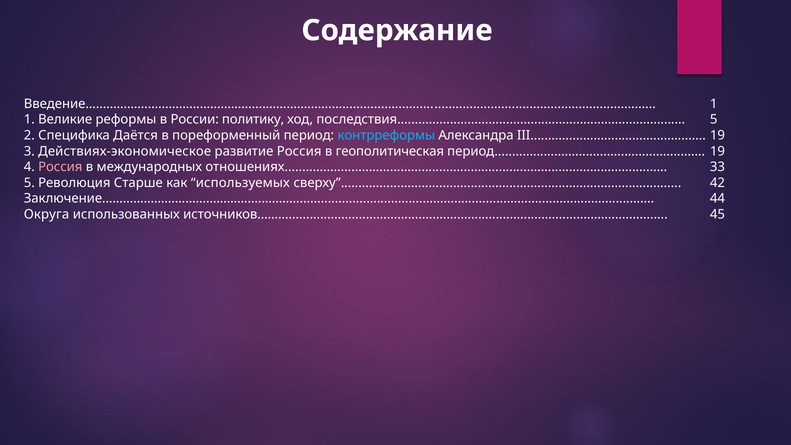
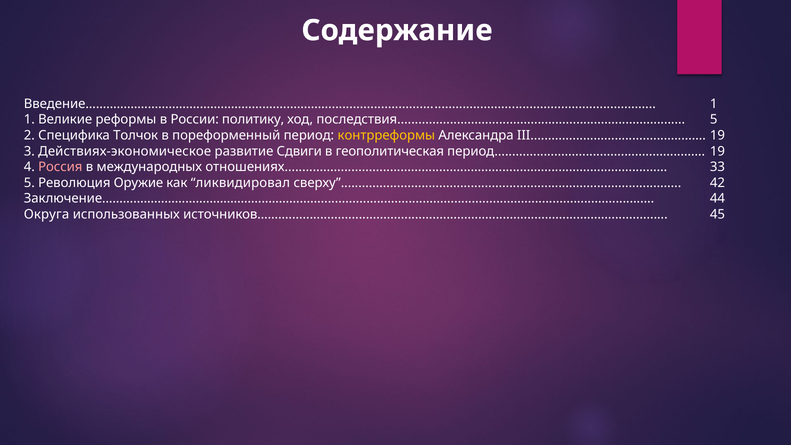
Даётся: Даётся -> Толчок
контрреформы colour: light blue -> yellow
развитие Россия: Россия -> Сдвиги
Старше: Старше -> Оружие
используемых: используемых -> ликвидировал
